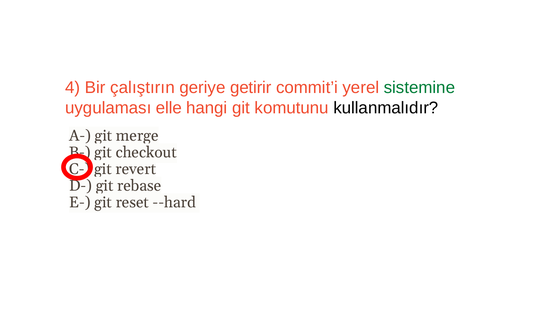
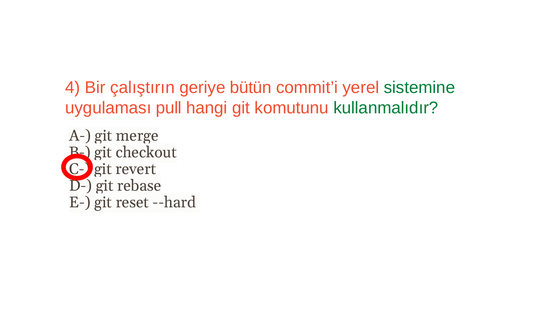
getirir: getirir -> bütün
elle: elle -> pull
kullanmalıdır colour: black -> green
